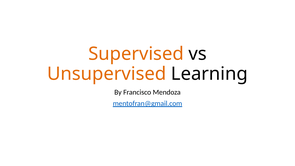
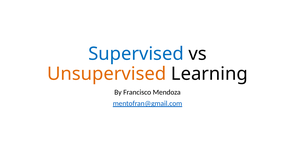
Supervised colour: orange -> blue
